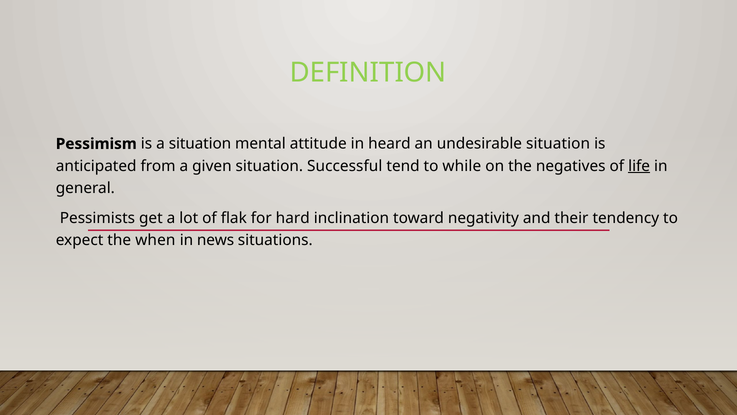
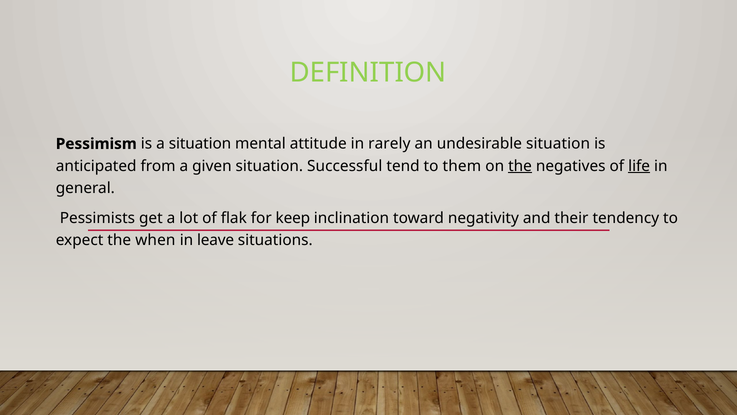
heard: heard -> rarely
while: while -> them
the at (520, 166) underline: none -> present
hard: hard -> keep
news: news -> leave
